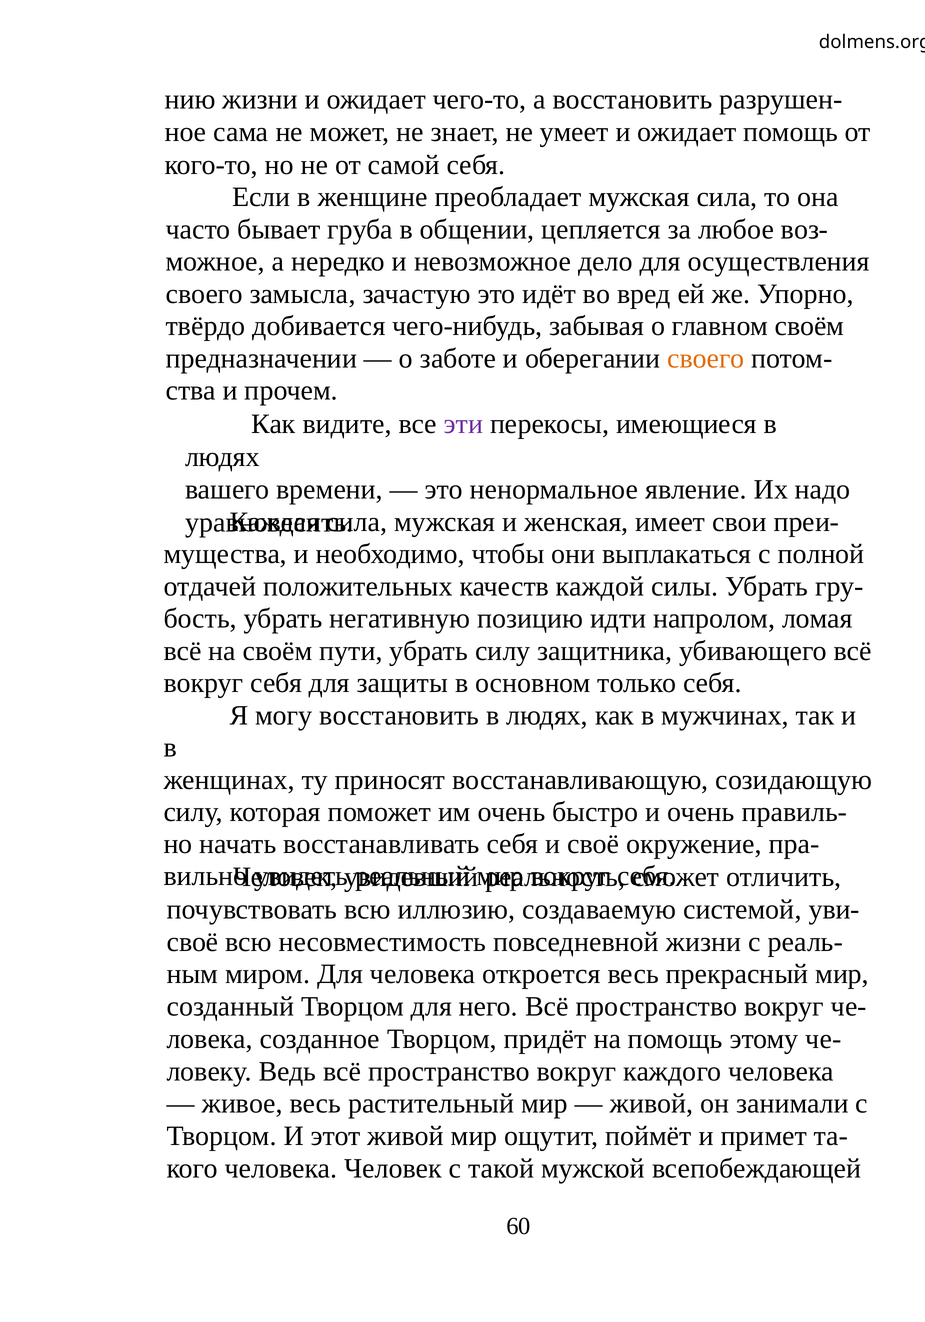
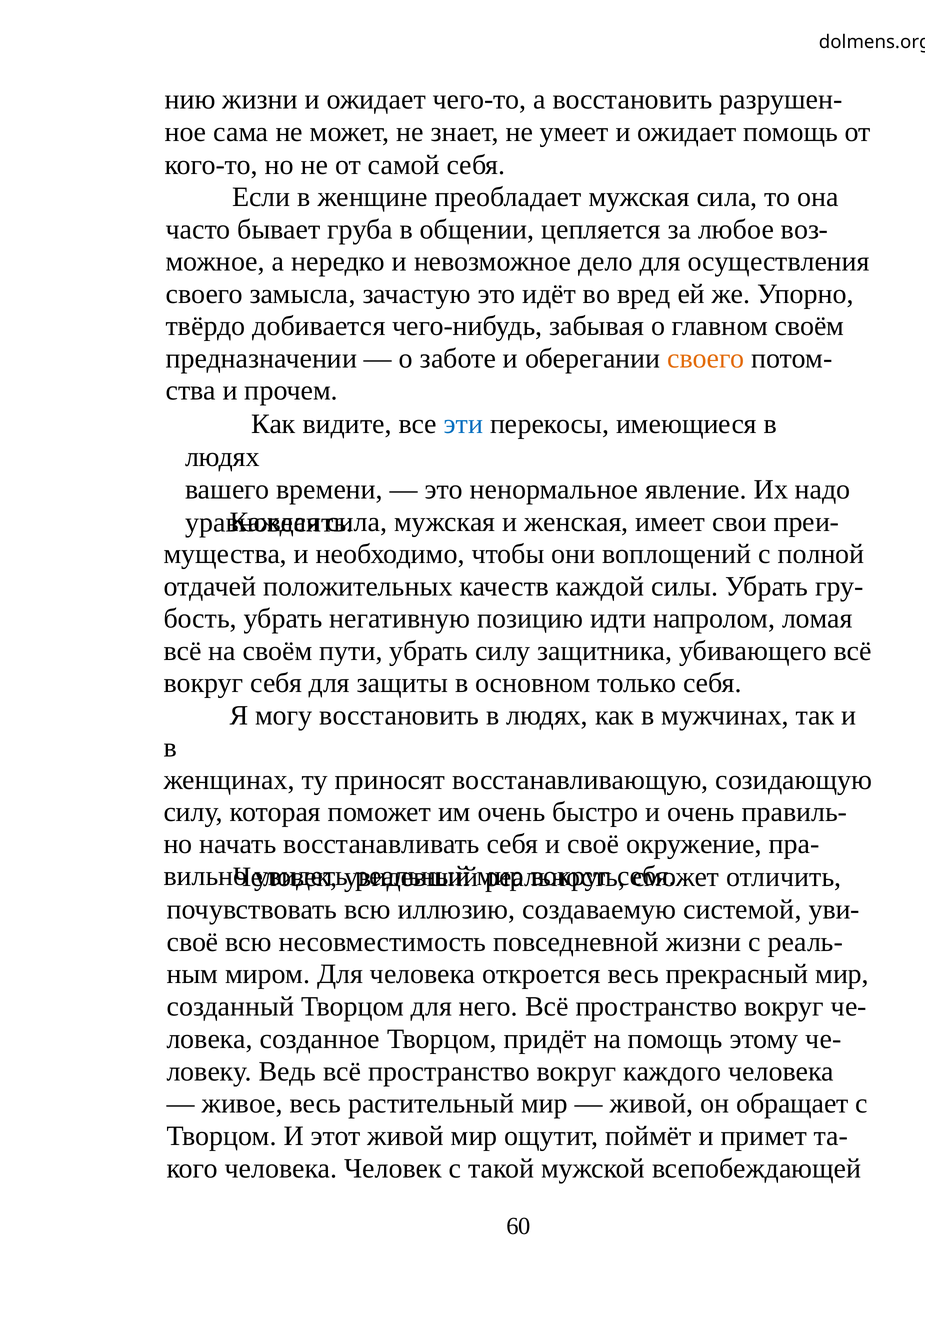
эти colour: purple -> blue
выплакаться: выплакаться -> воплощений
занимали: занимали -> обращает
